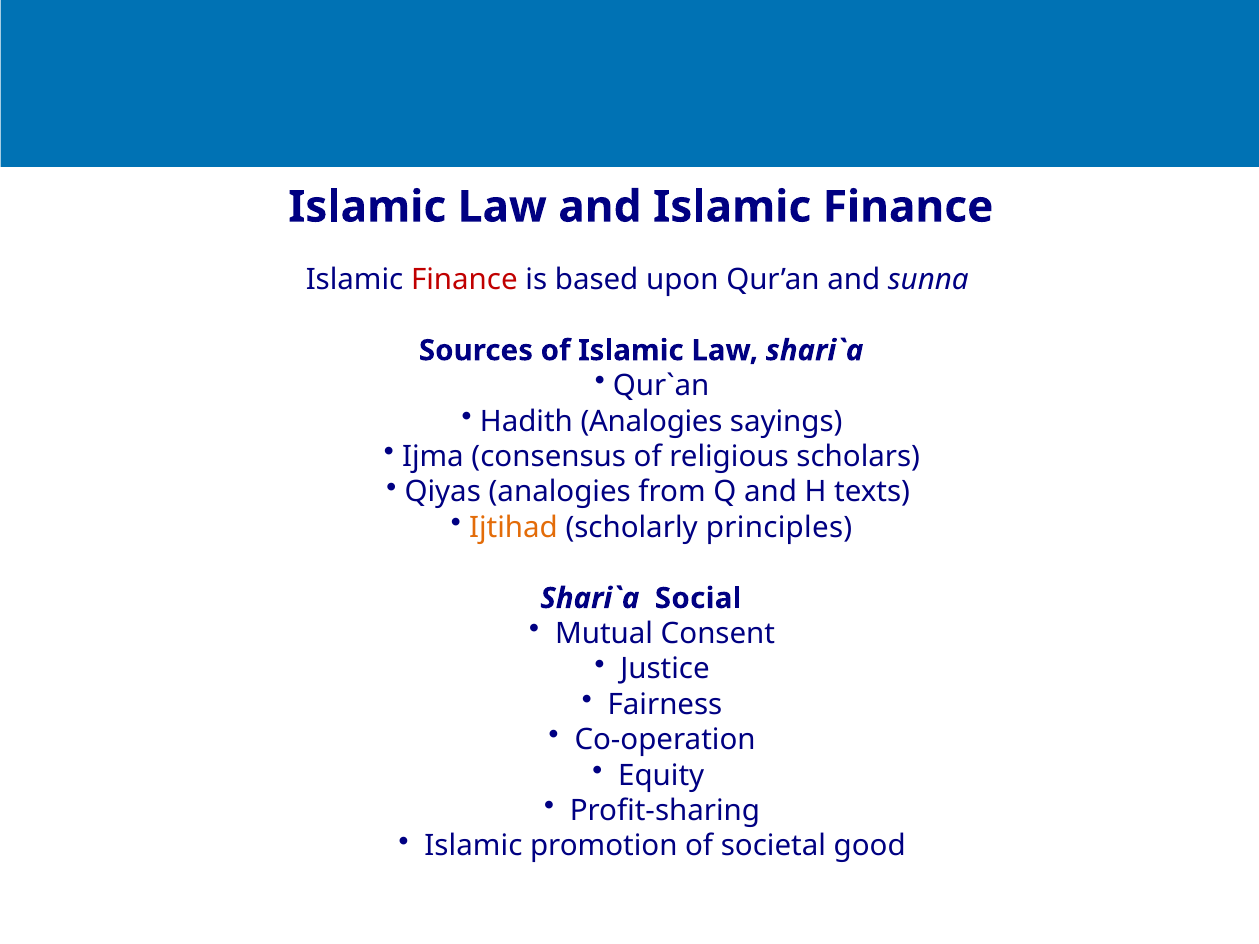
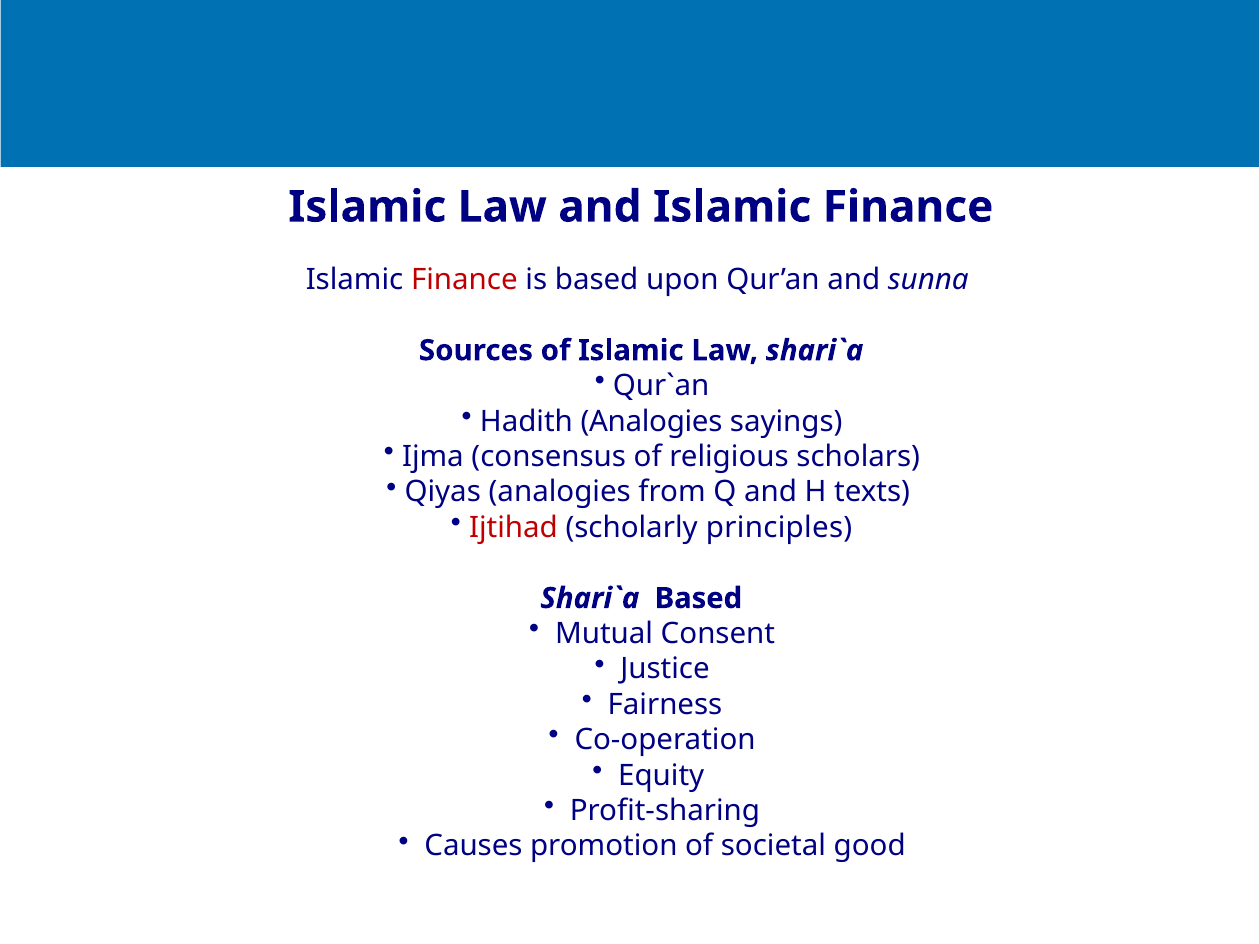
Ijtihad colour: orange -> red
Social at (698, 598): Social -> Based
Islamic at (473, 846): Islamic -> Causes
